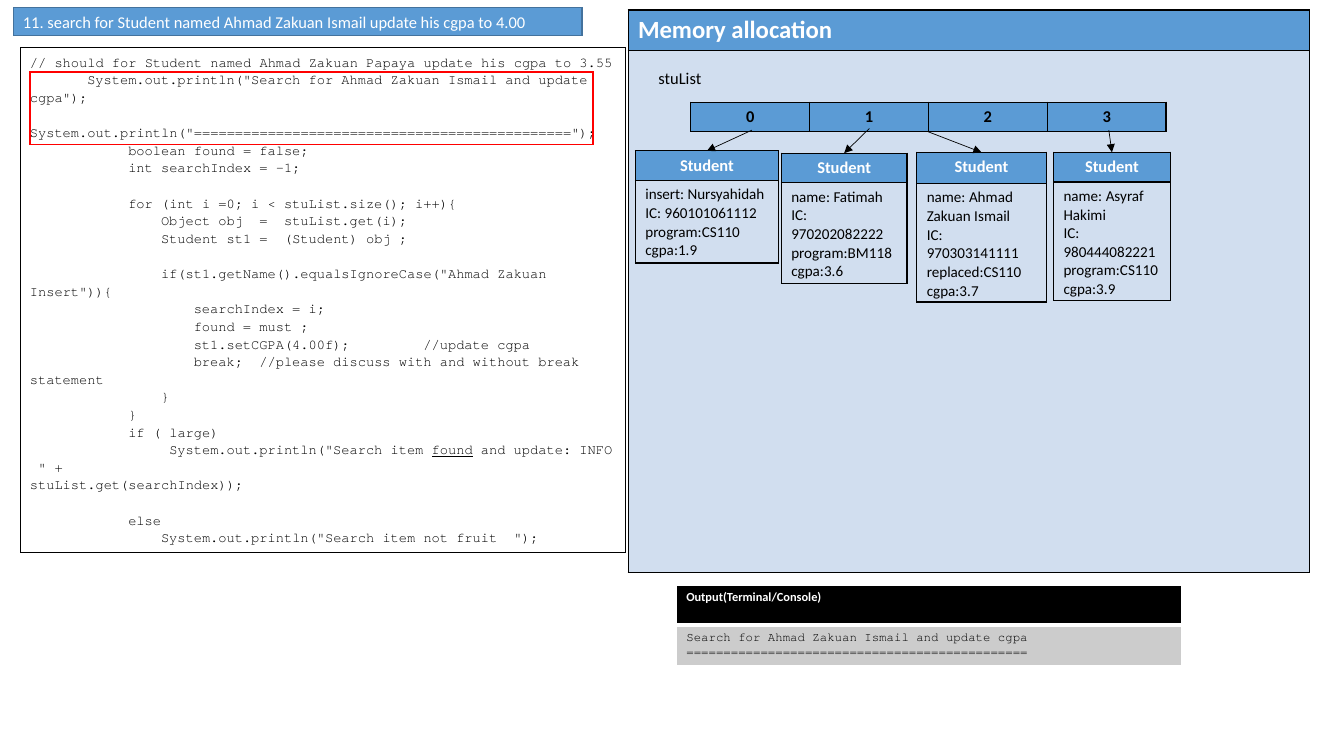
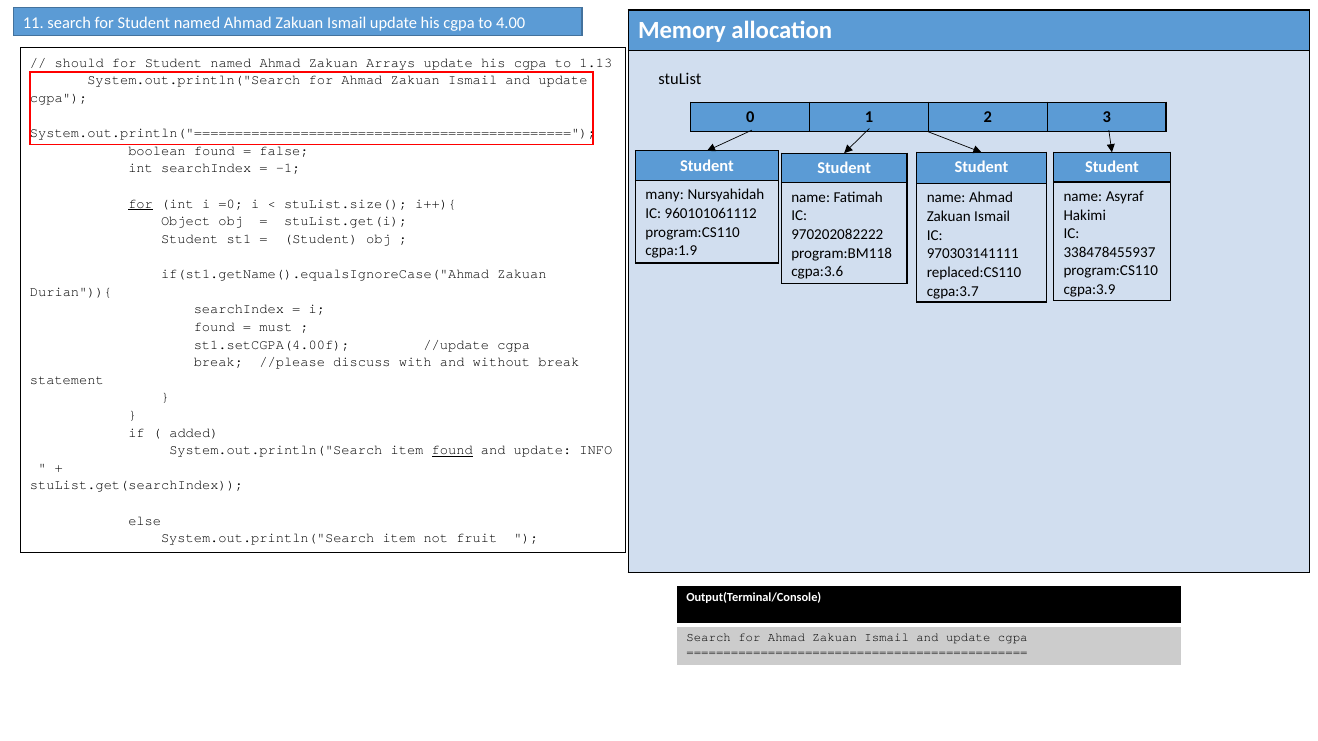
Papaya: Papaya -> Arrays
3.55: 3.55 -> 1.13
insert: insert -> many
for at (141, 204) underline: none -> present
980444082221: 980444082221 -> 338478455937
Insert")){: Insert")){ -> Durian")){
large: large -> added
